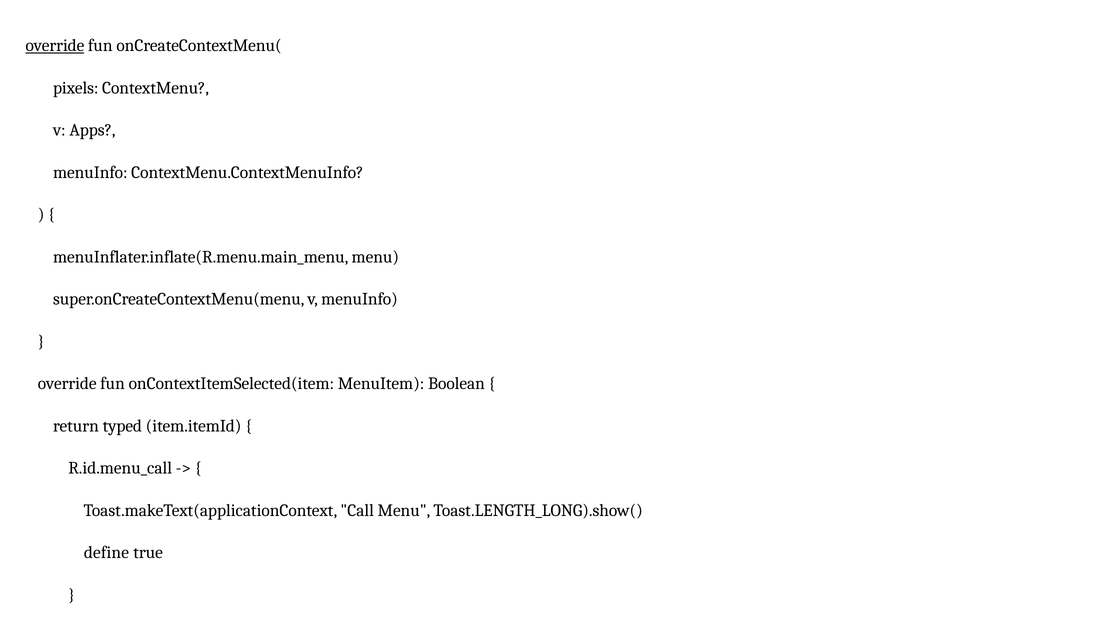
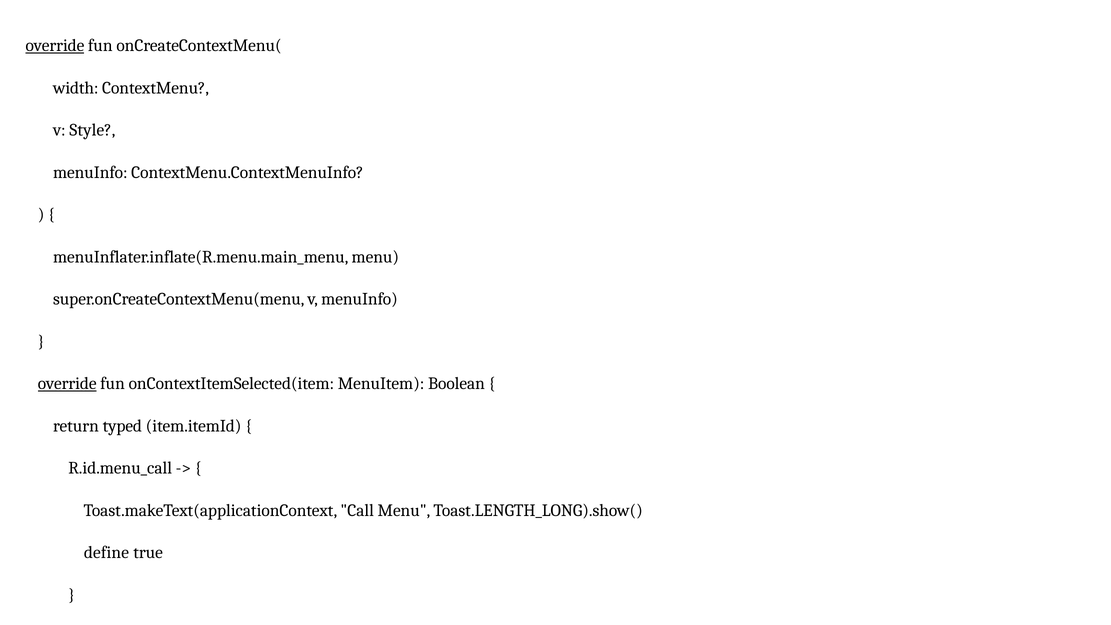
pixels: pixels -> width
Apps: Apps -> Style
override at (67, 384) underline: none -> present
